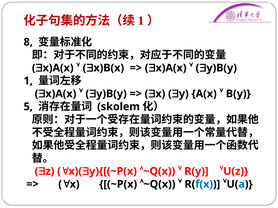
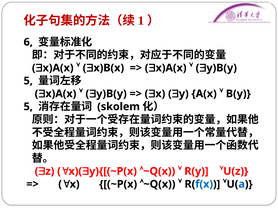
8: 8 -> 6
1 at (28, 81): 1 -> 5
